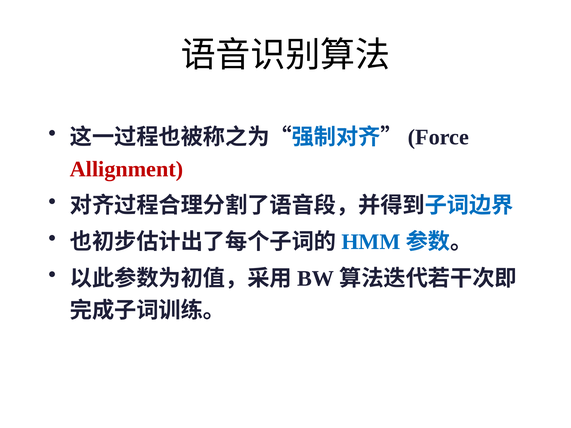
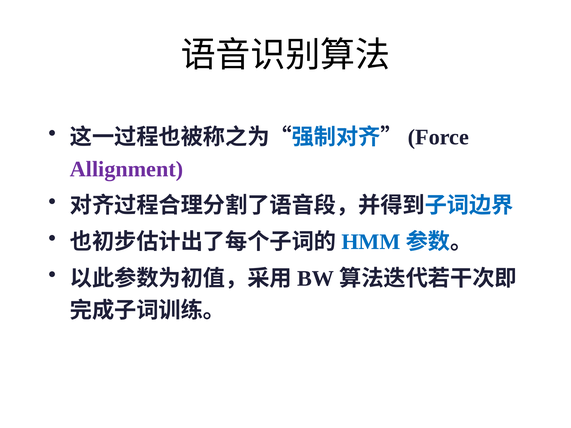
Allignment colour: red -> purple
